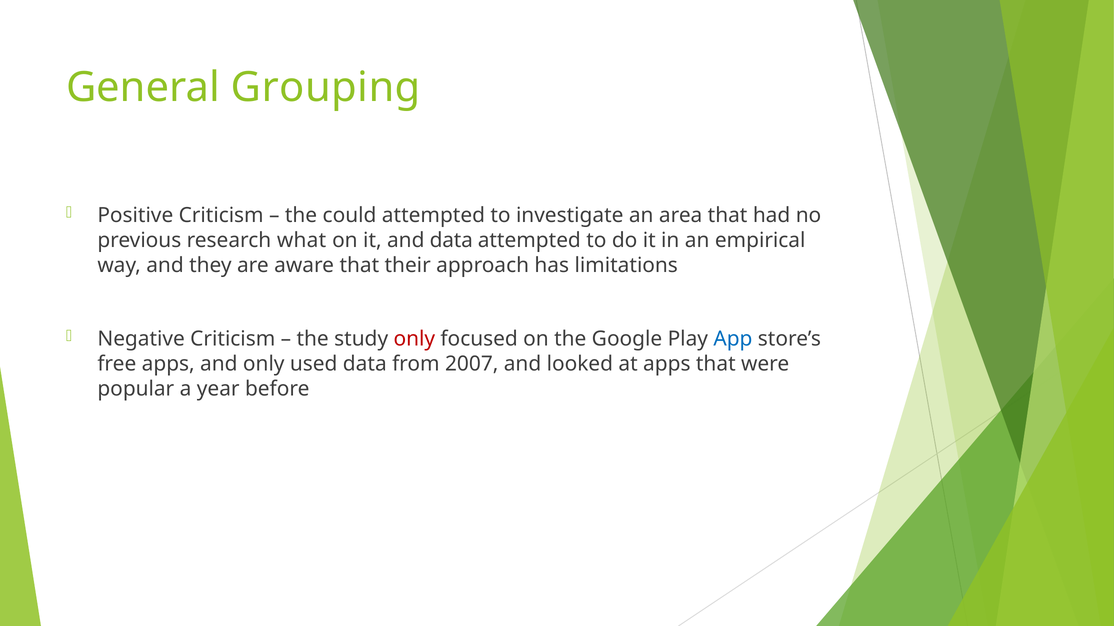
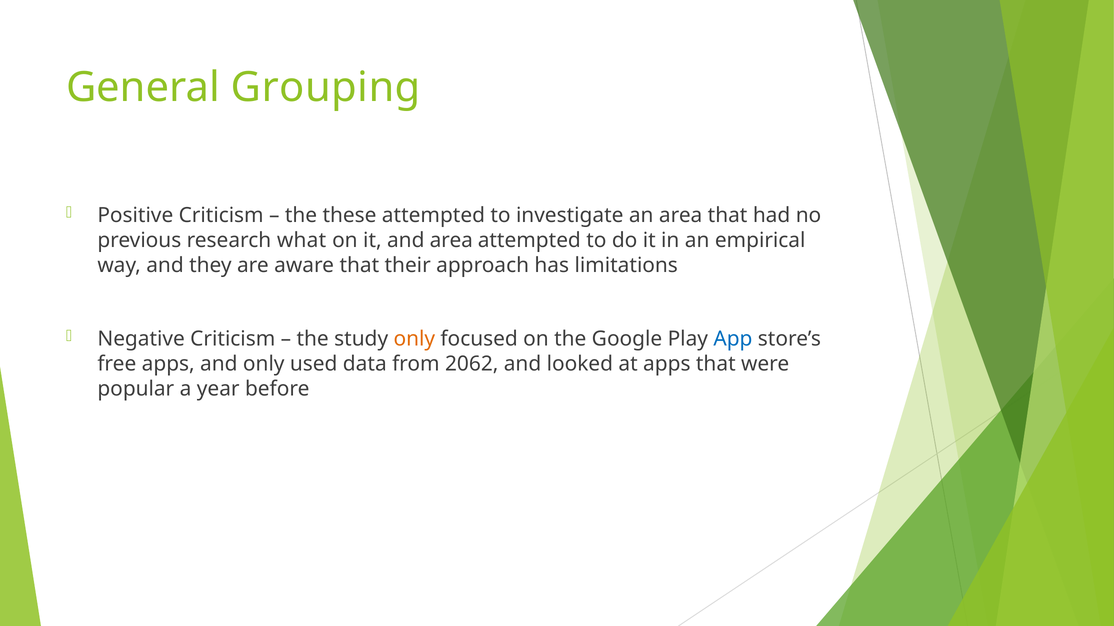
could: could -> these
and data: data -> area
only at (414, 339) colour: red -> orange
2007: 2007 -> 2062
